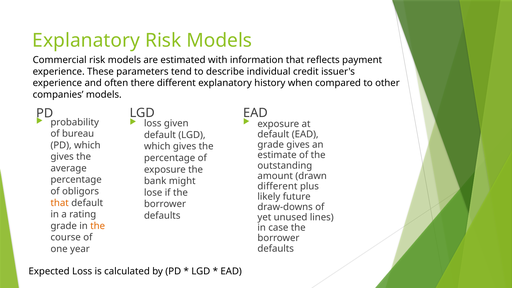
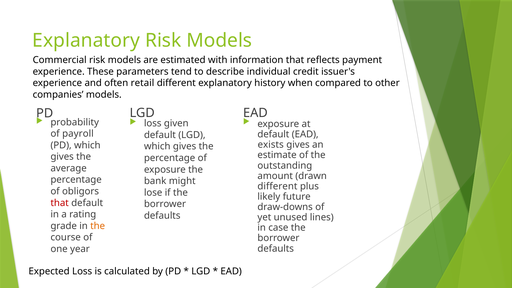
there: there -> retail
bureau: bureau -> payroll
grade at (271, 145): grade -> exists
that at (60, 203) colour: orange -> red
